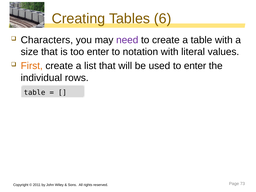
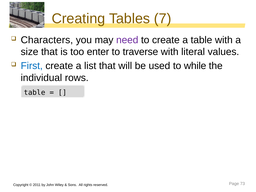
6: 6 -> 7
notation: notation -> traverse
First colour: orange -> blue
to enter: enter -> while
